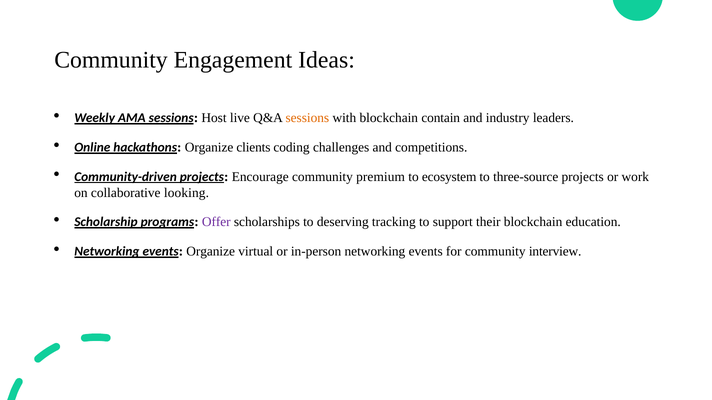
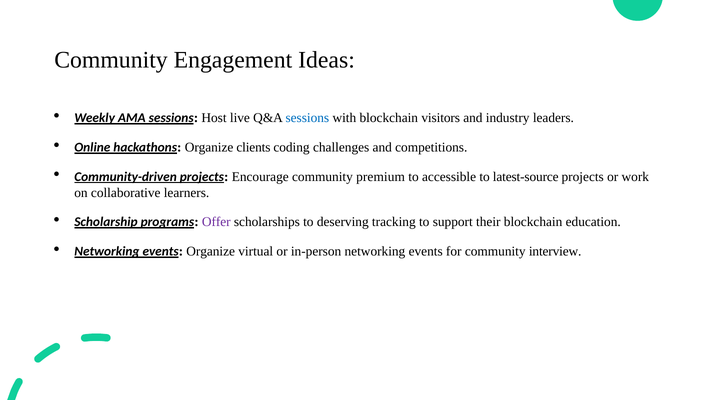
sessions at (307, 118) colour: orange -> blue
contain: contain -> visitors
ecosystem: ecosystem -> accessible
three-source: three-source -> latest-source
looking: looking -> learners
